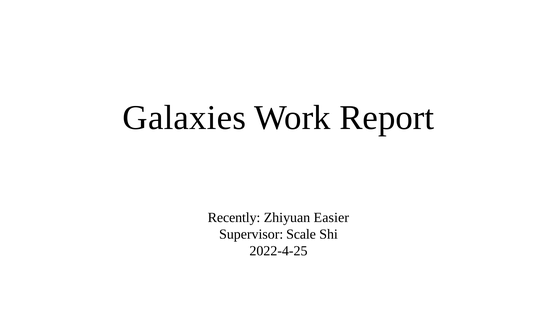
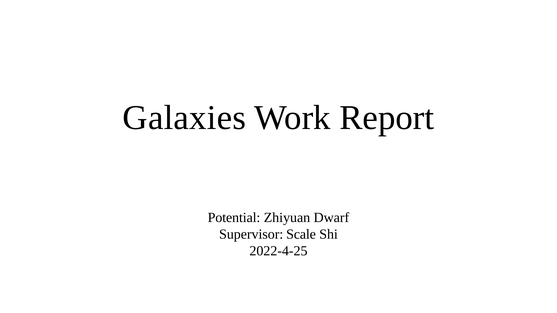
Recently: Recently -> Potential
Easier: Easier -> Dwarf
